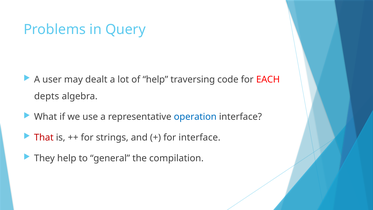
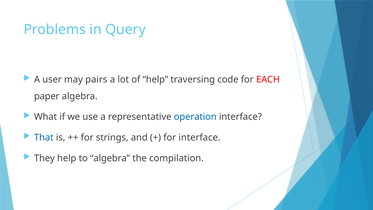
dealt: dealt -> pairs
depts: depts -> paper
That colour: red -> blue
to general: general -> algebra
